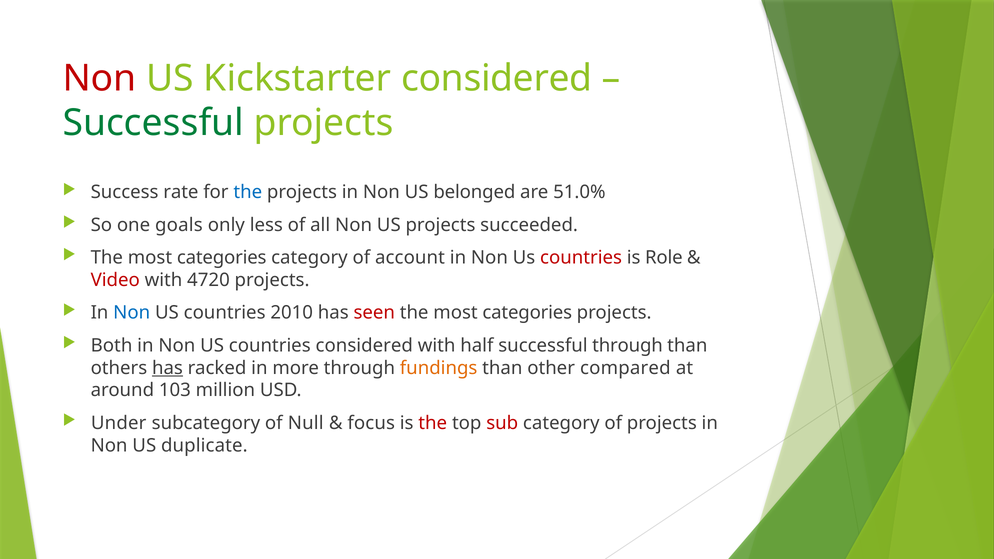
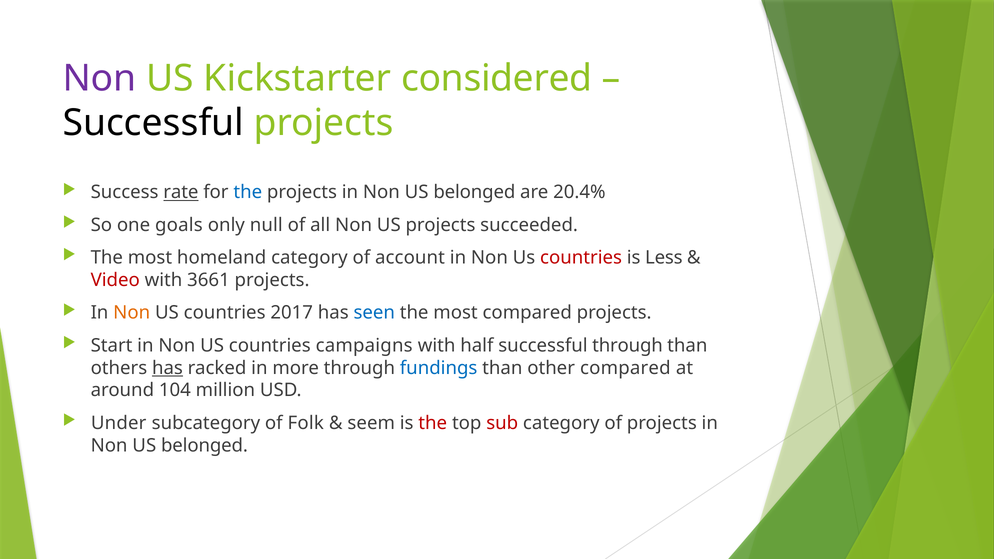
Non at (100, 78) colour: red -> purple
Successful at (153, 123) colour: green -> black
rate underline: none -> present
51.0%: 51.0% -> 20.4%
less: less -> null
categories at (222, 258): categories -> homeland
Role: Role -> Less
4720: 4720 -> 3661
Non at (132, 313) colour: blue -> orange
2010: 2010 -> 2017
seen colour: red -> blue
categories at (527, 313): categories -> compared
Both: Both -> Start
countries considered: considered -> campaigns
fundings colour: orange -> blue
103: 103 -> 104
Null: Null -> Folk
focus: focus -> seem
duplicate at (204, 445): duplicate -> belonged
